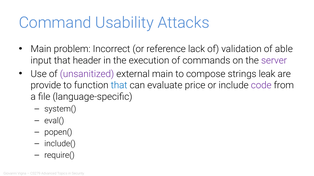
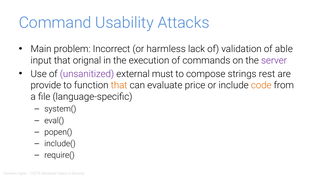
reference: reference -> harmless
header: header -> orignal
external main: main -> must
leak: leak -> rest
that at (119, 86) colour: blue -> orange
code colour: purple -> orange
